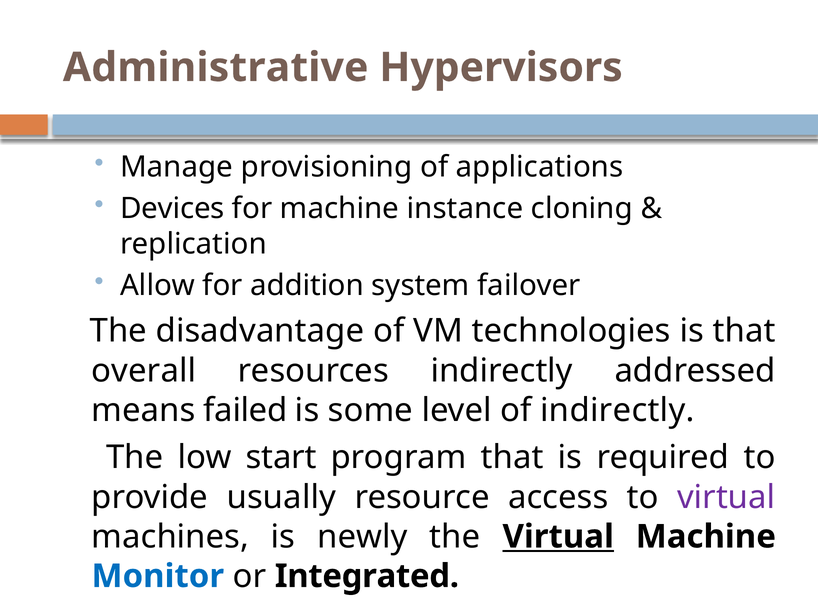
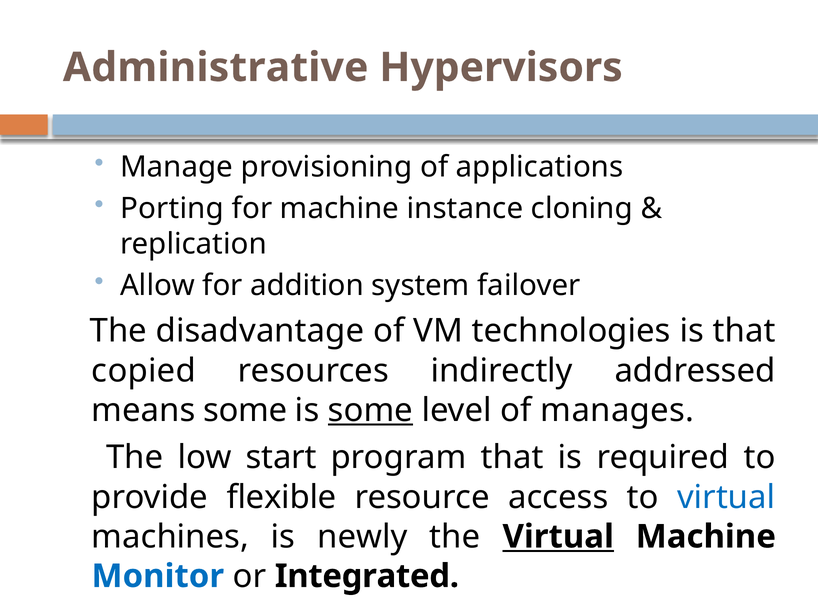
Devices: Devices -> Porting
overall: overall -> copied
means failed: failed -> some
some at (370, 410) underline: none -> present
of indirectly: indirectly -> manages
usually: usually -> flexible
virtual at (726, 498) colour: purple -> blue
